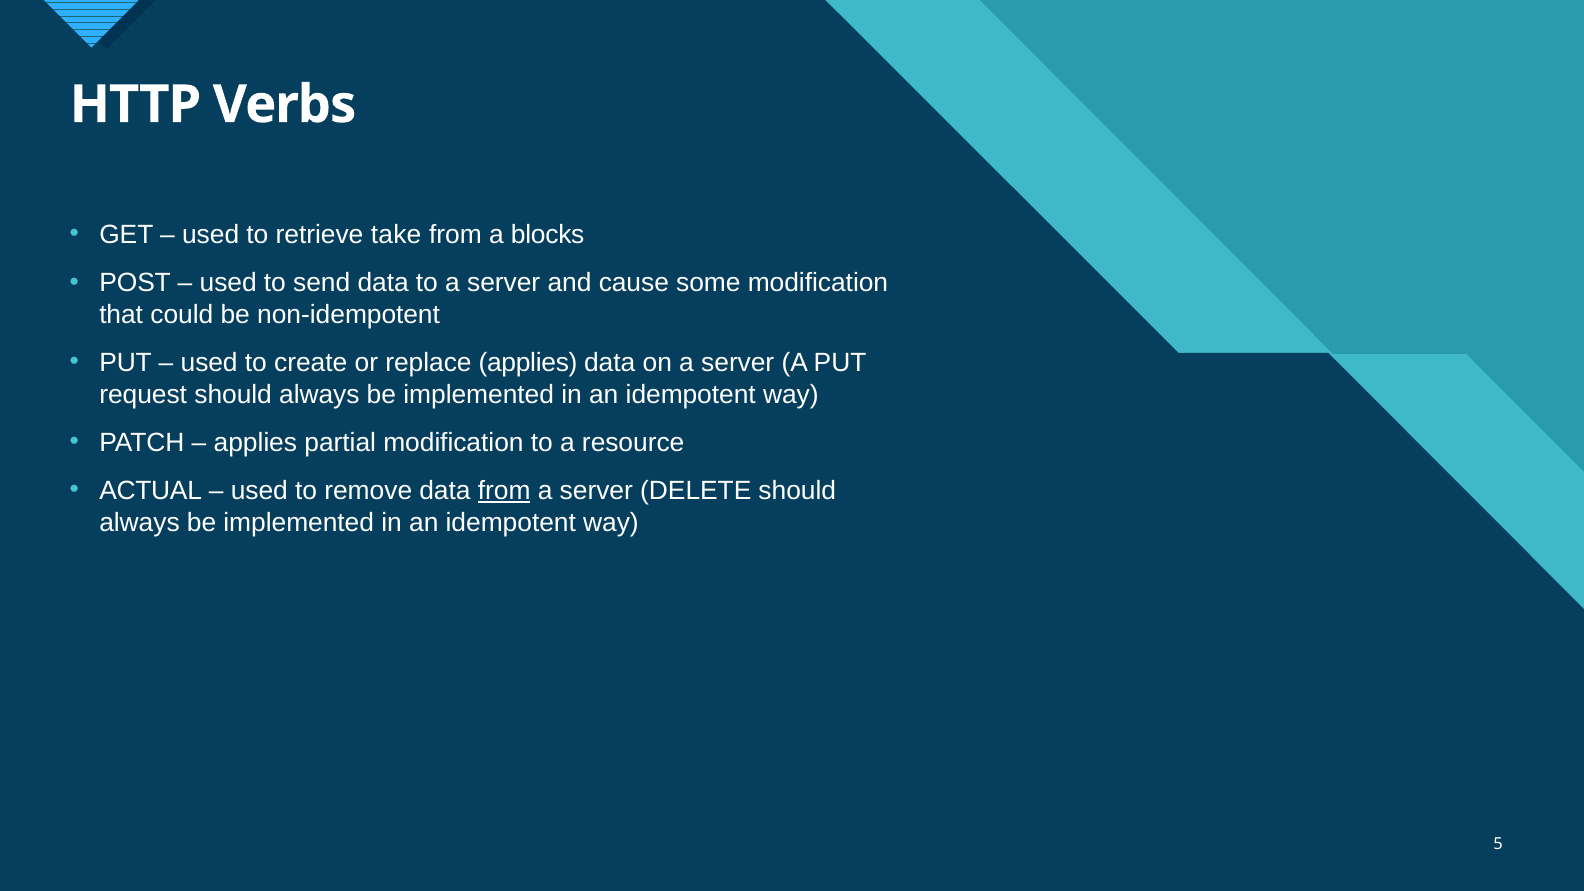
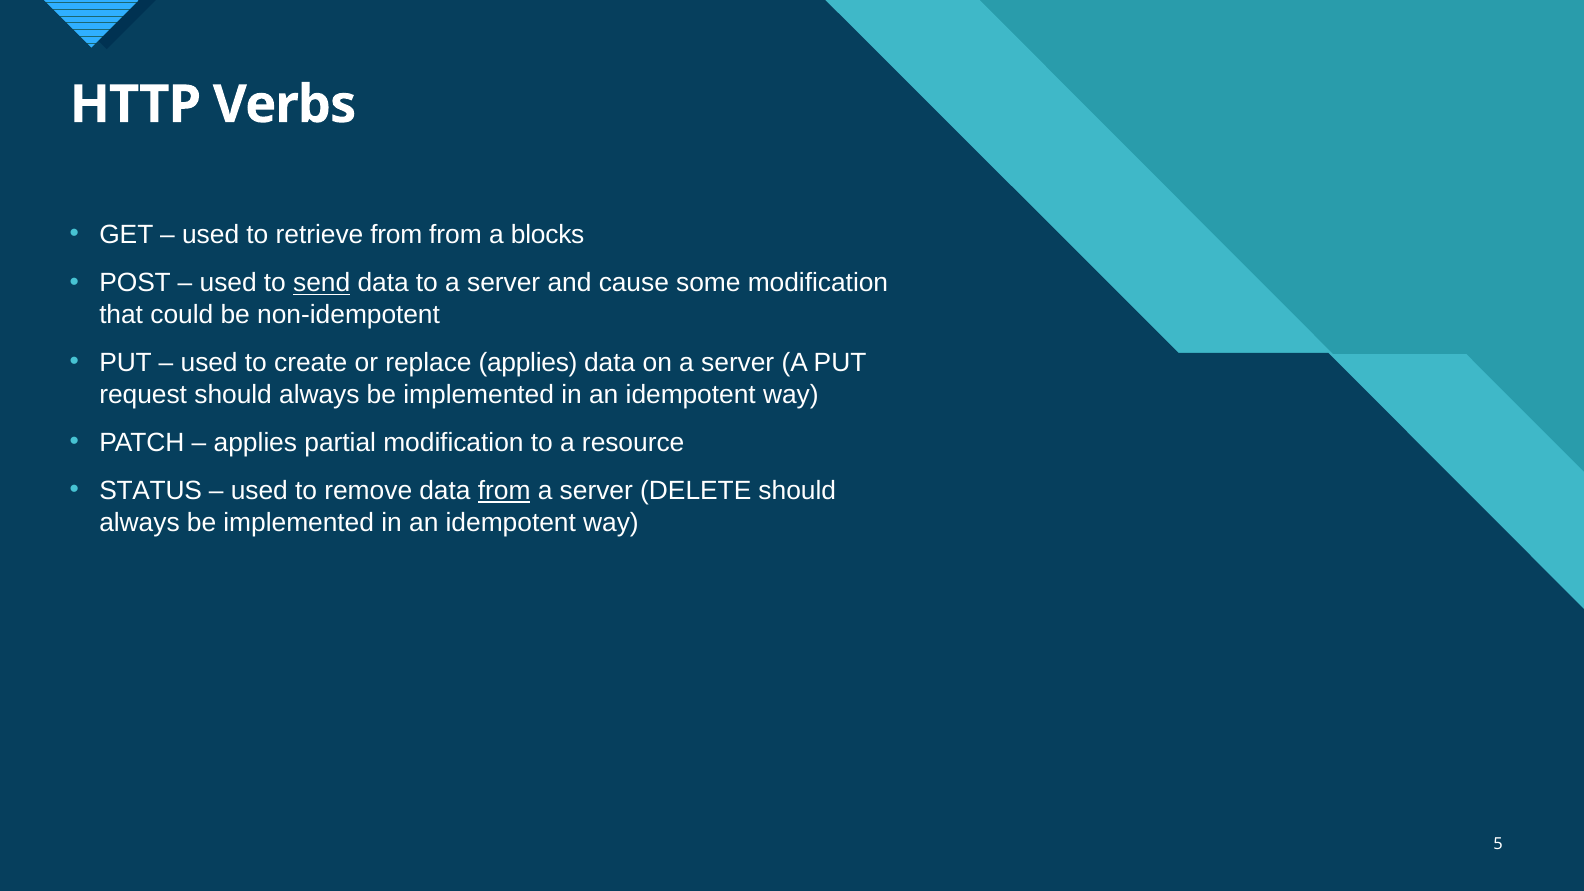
retrieve take: take -> from
send underline: none -> present
ACTUAL: ACTUAL -> STATUS
